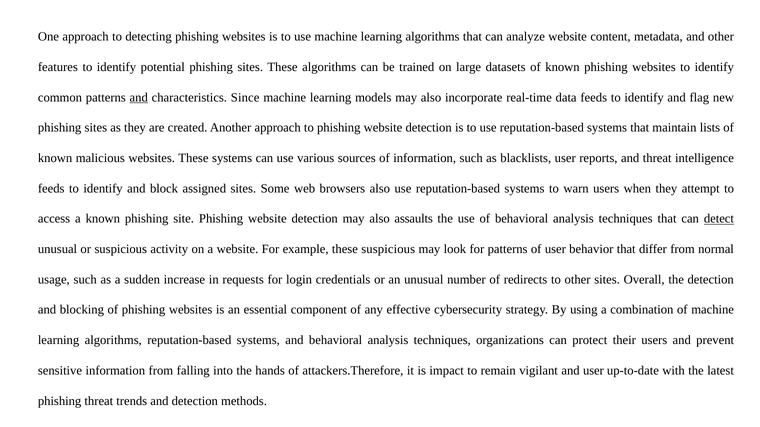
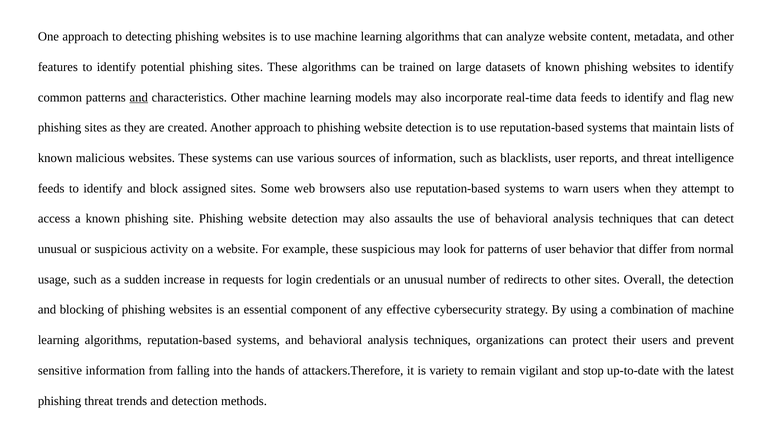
characteristics Since: Since -> Other
detect underline: present -> none
impact: impact -> variety
and user: user -> stop
